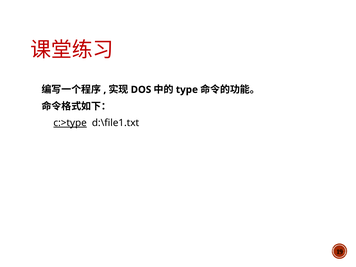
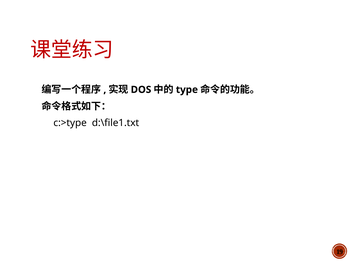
c:>type underline: present -> none
